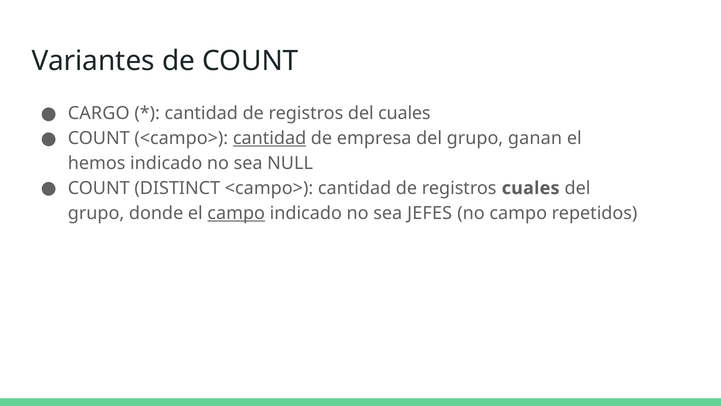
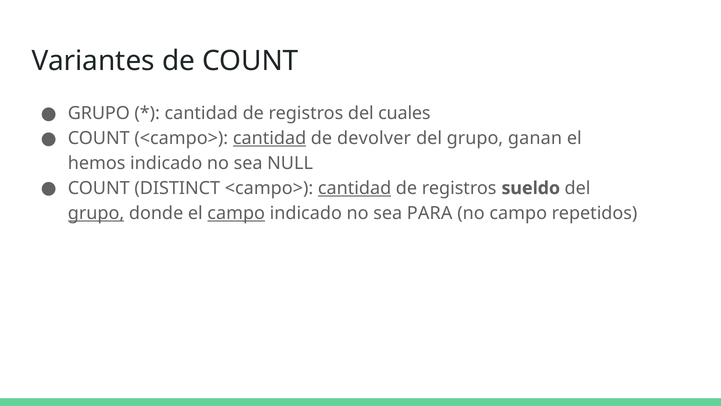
CARGO at (99, 113): CARGO -> GRUPO
empresa: empresa -> devolver
cantidad at (355, 188) underline: none -> present
registros cuales: cuales -> sueldo
grupo at (96, 213) underline: none -> present
JEFES: JEFES -> PARA
